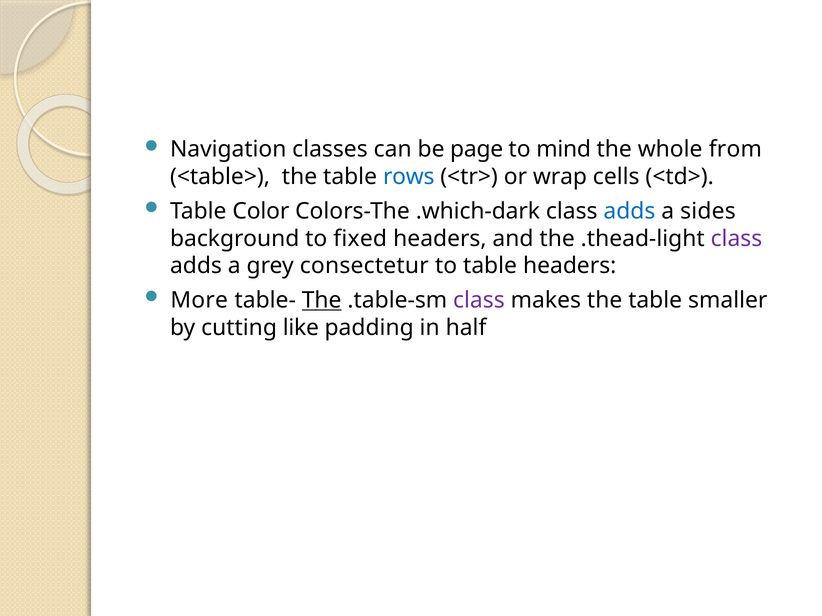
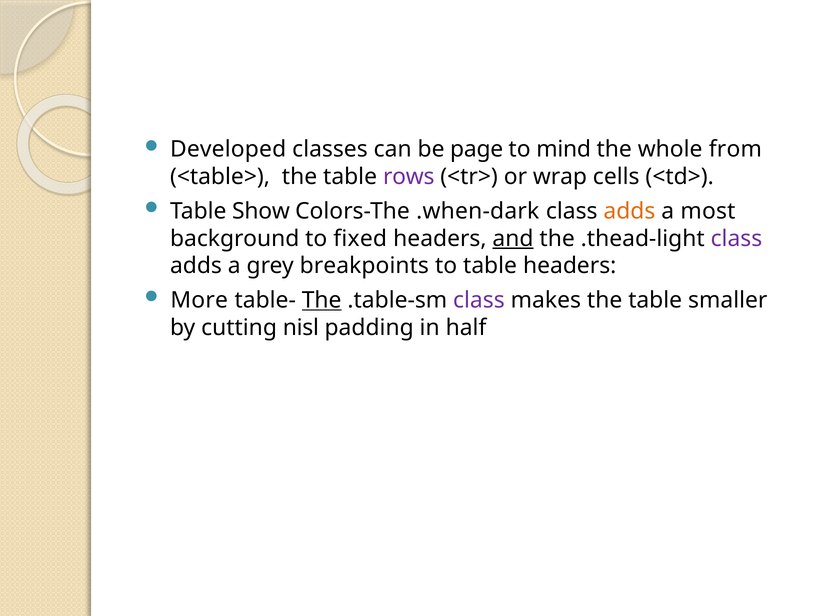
Navigation: Navigation -> Developed
rows colour: blue -> purple
Color: Color -> Show
.which-dark: .which-dark -> .when-dark
adds at (629, 211) colour: blue -> orange
sides: sides -> most
and underline: none -> present
consectetur: consectetur -> breakpoints
like: like -> nisl
